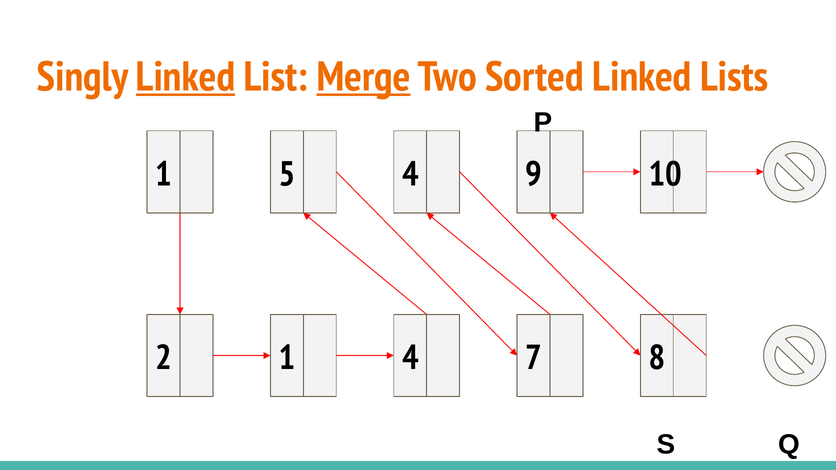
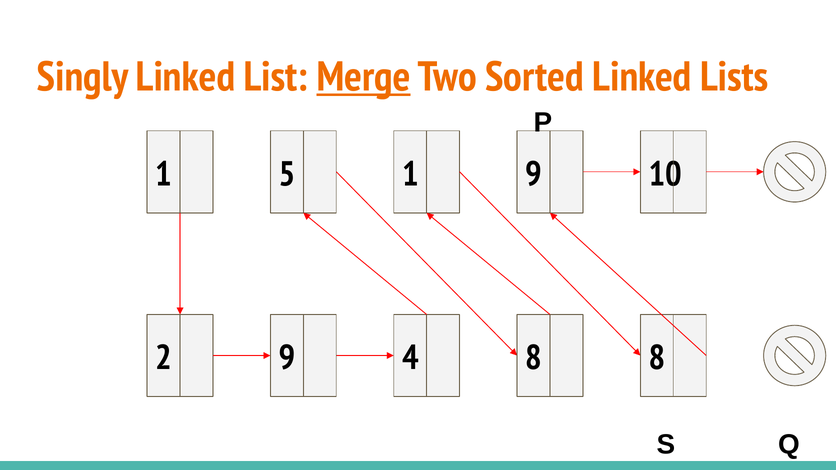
Linked at (186, 77) underline: present -> none
5 4: 4 -> 1
2 1: 1 -> 9
4 7: 7 -> 8
